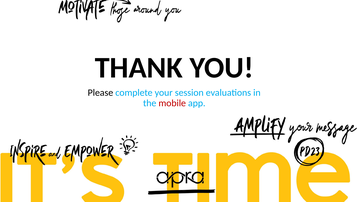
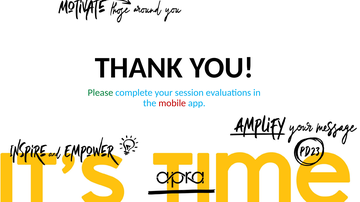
Please colour: black -> green
